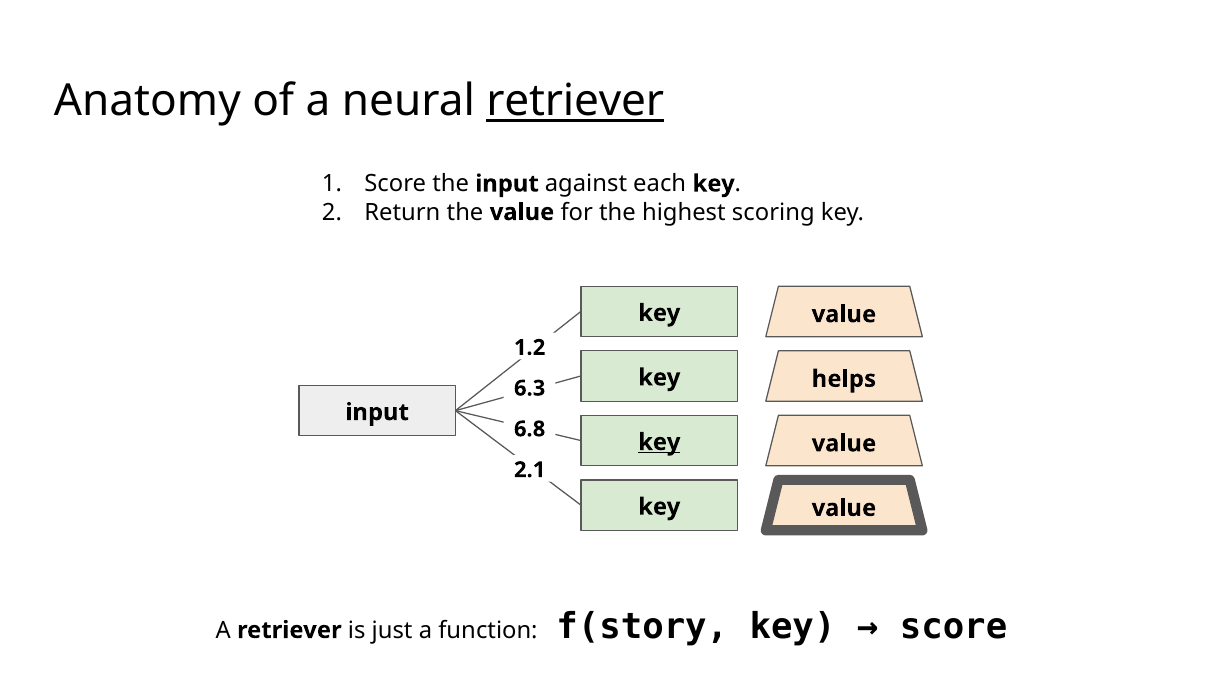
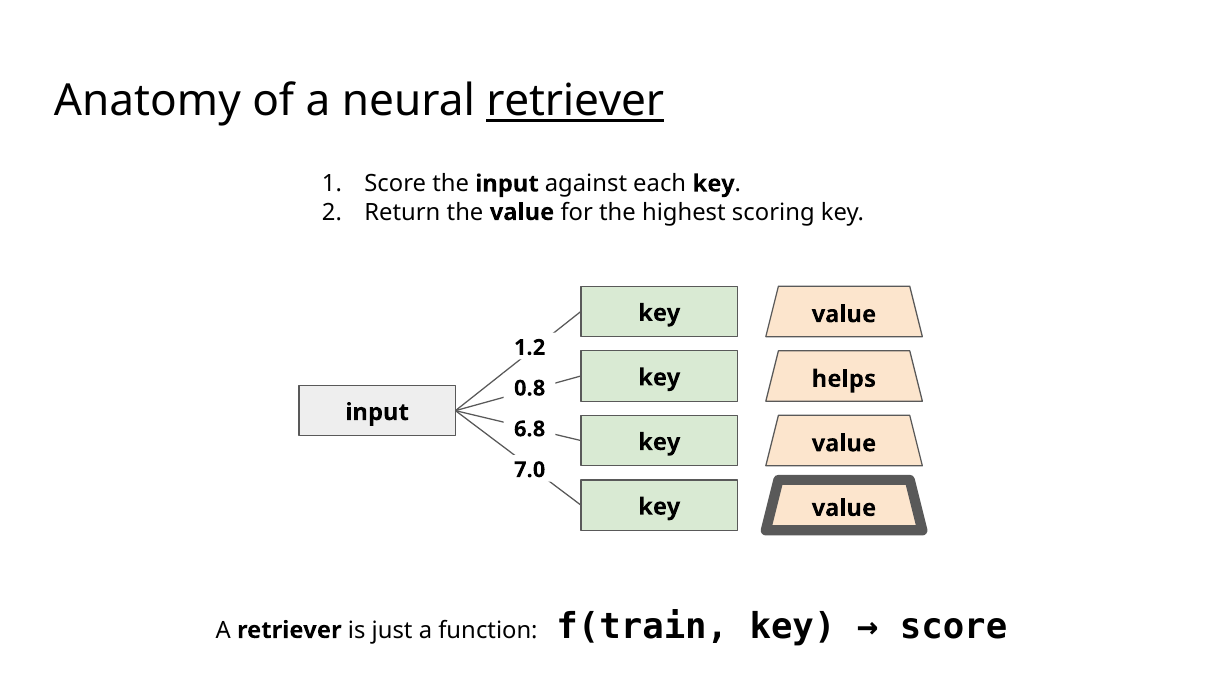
6.3: 6.3 -> 0.8
key at (659, 442) underline: present -> none
2.1: 2.1 -> 7.0
f(story: f(story -> f(train
